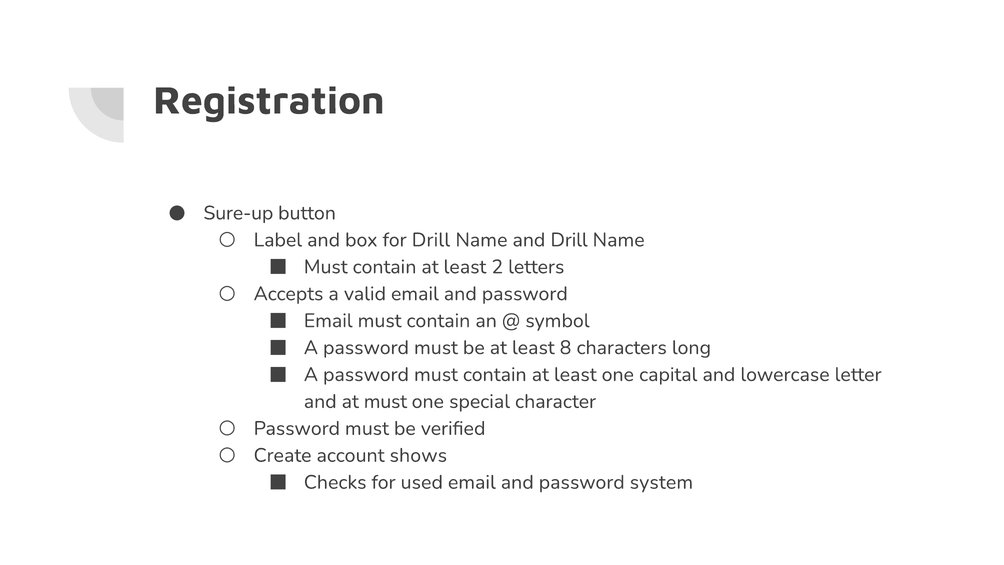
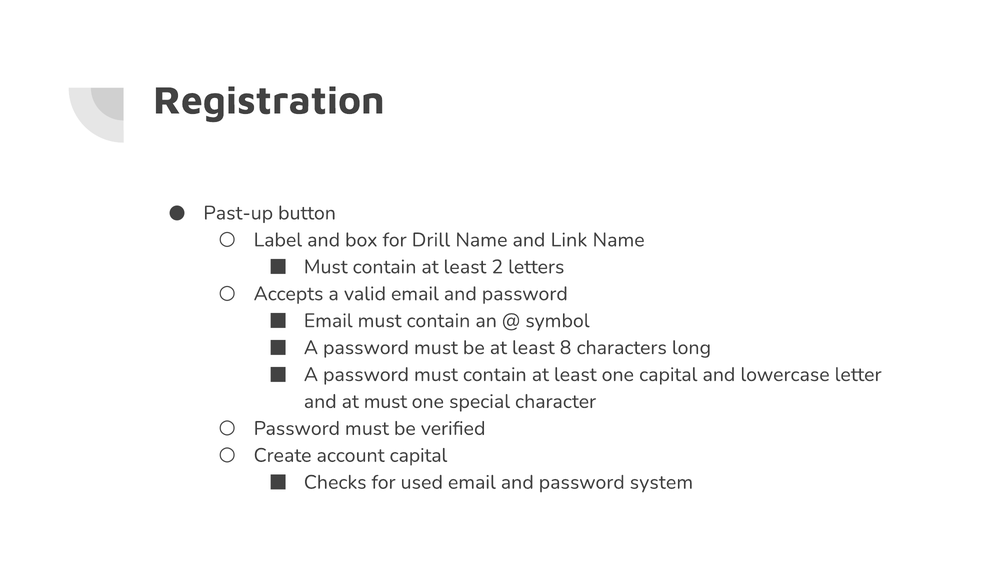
Sure-up: Sure-up -> Past-up
and Drill: Drill -> Link
account shows: shows -> capital
